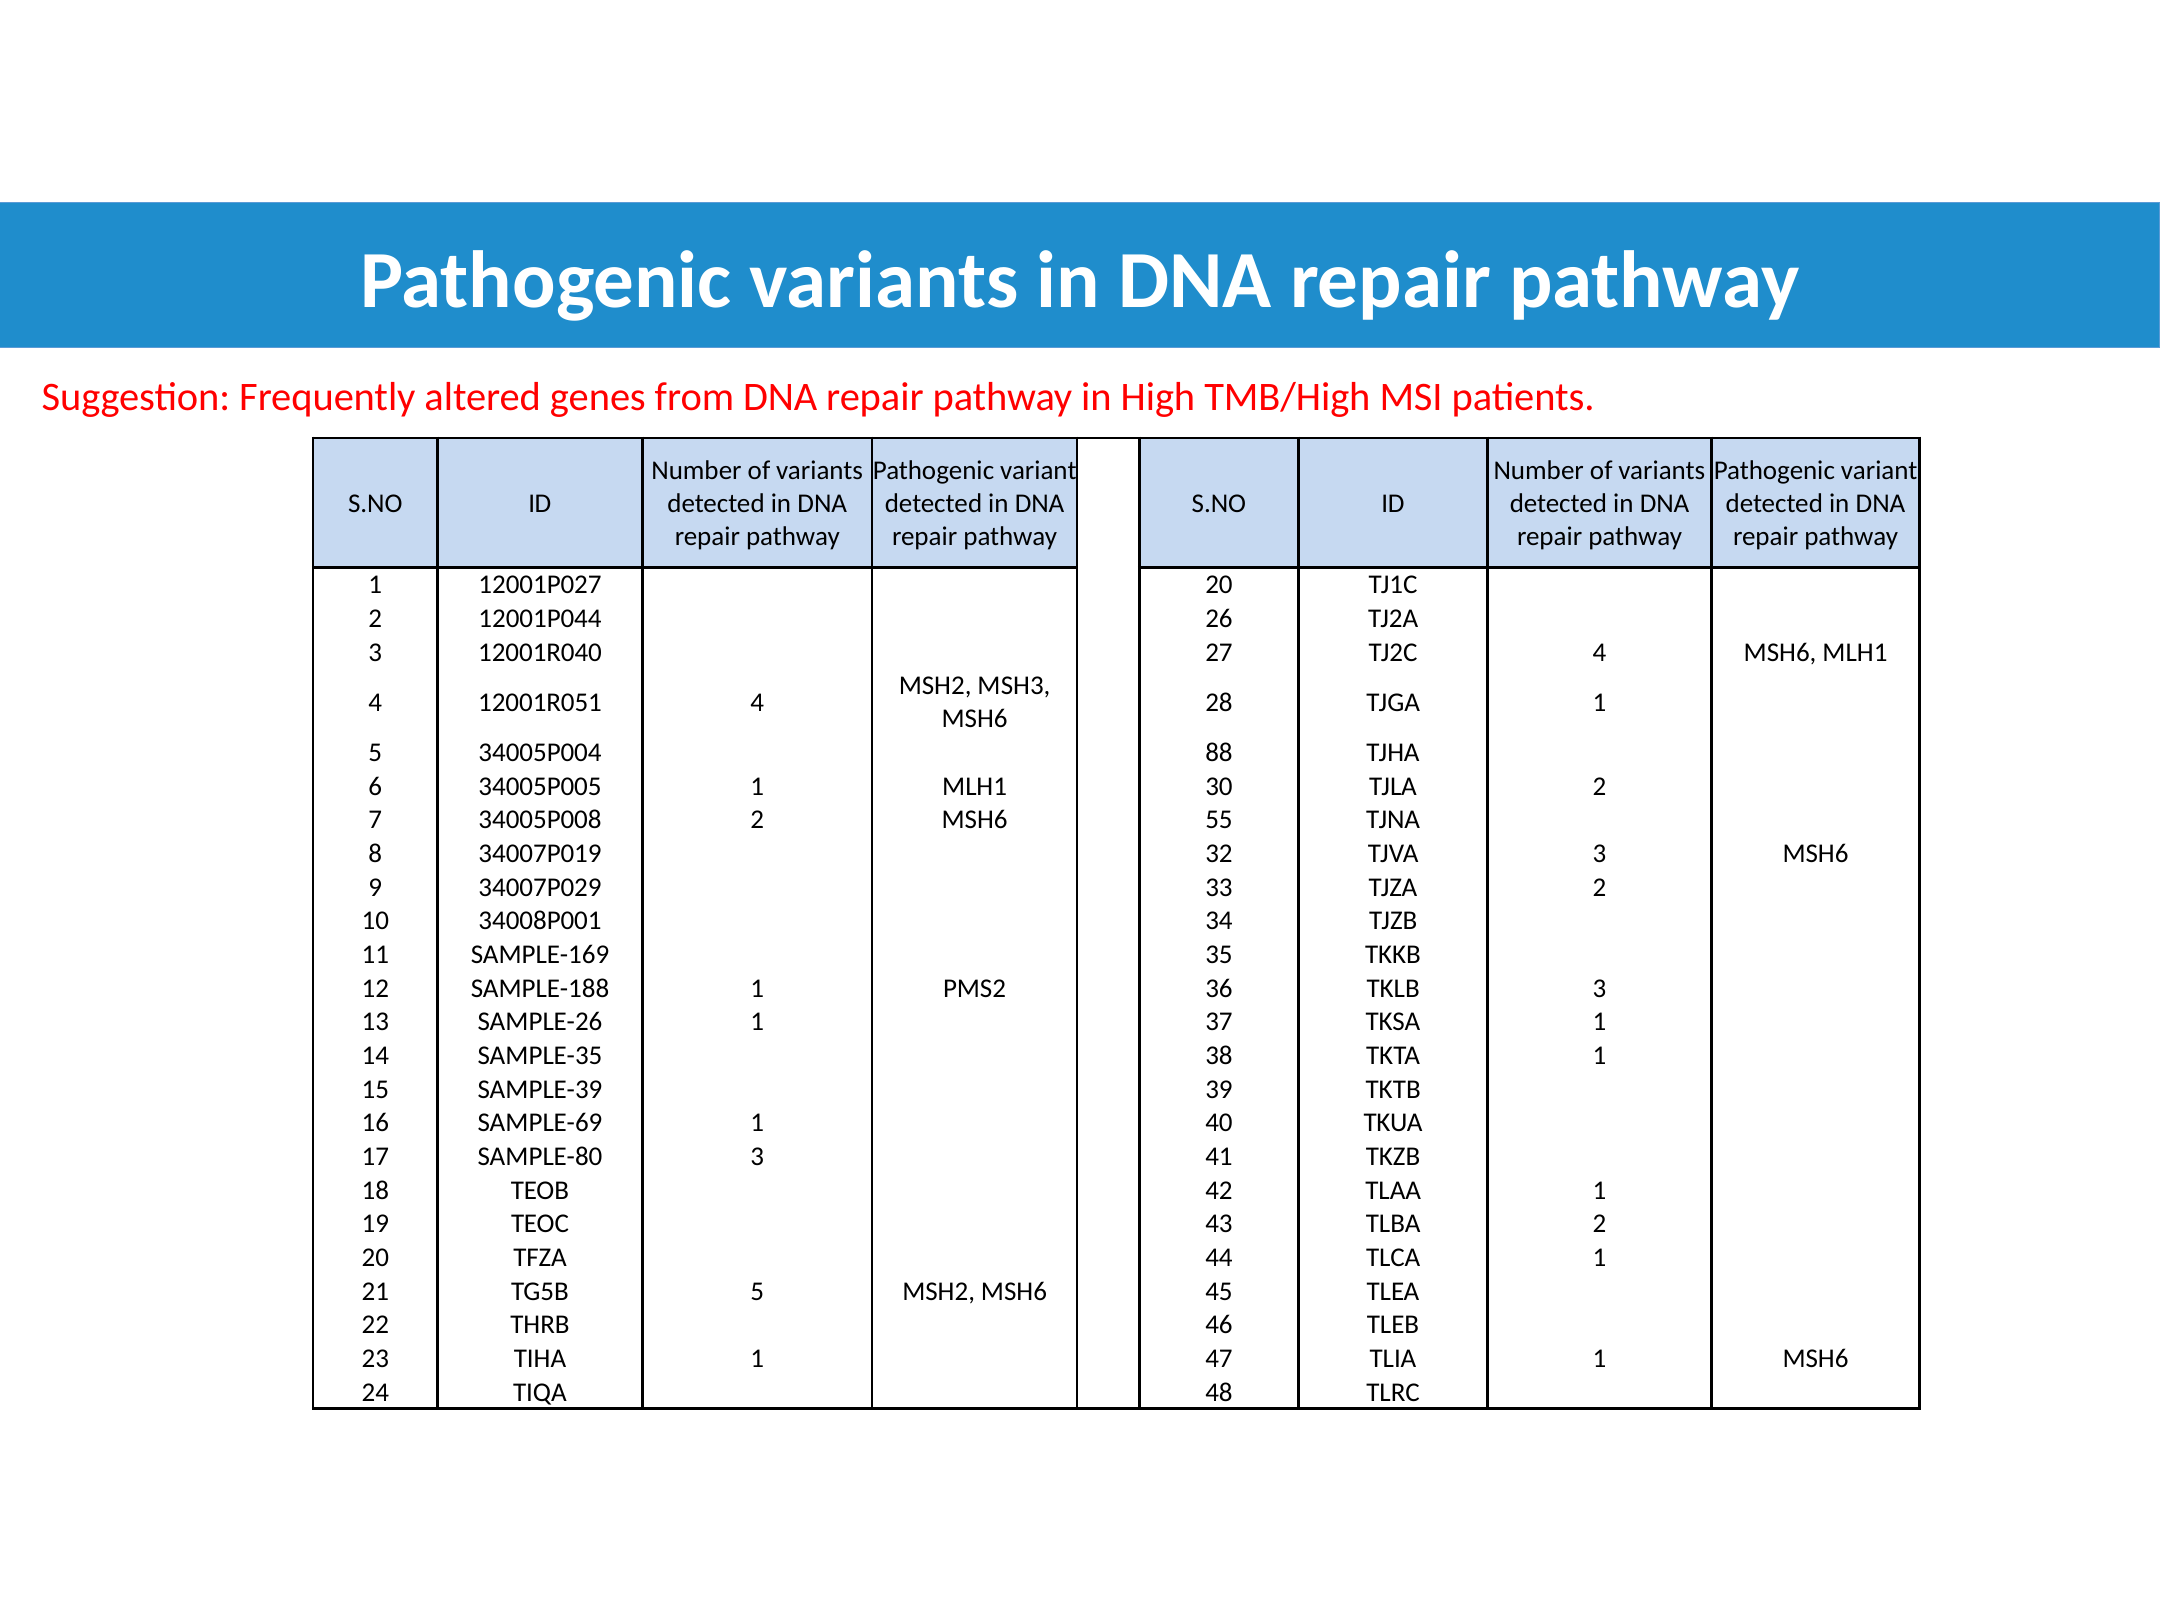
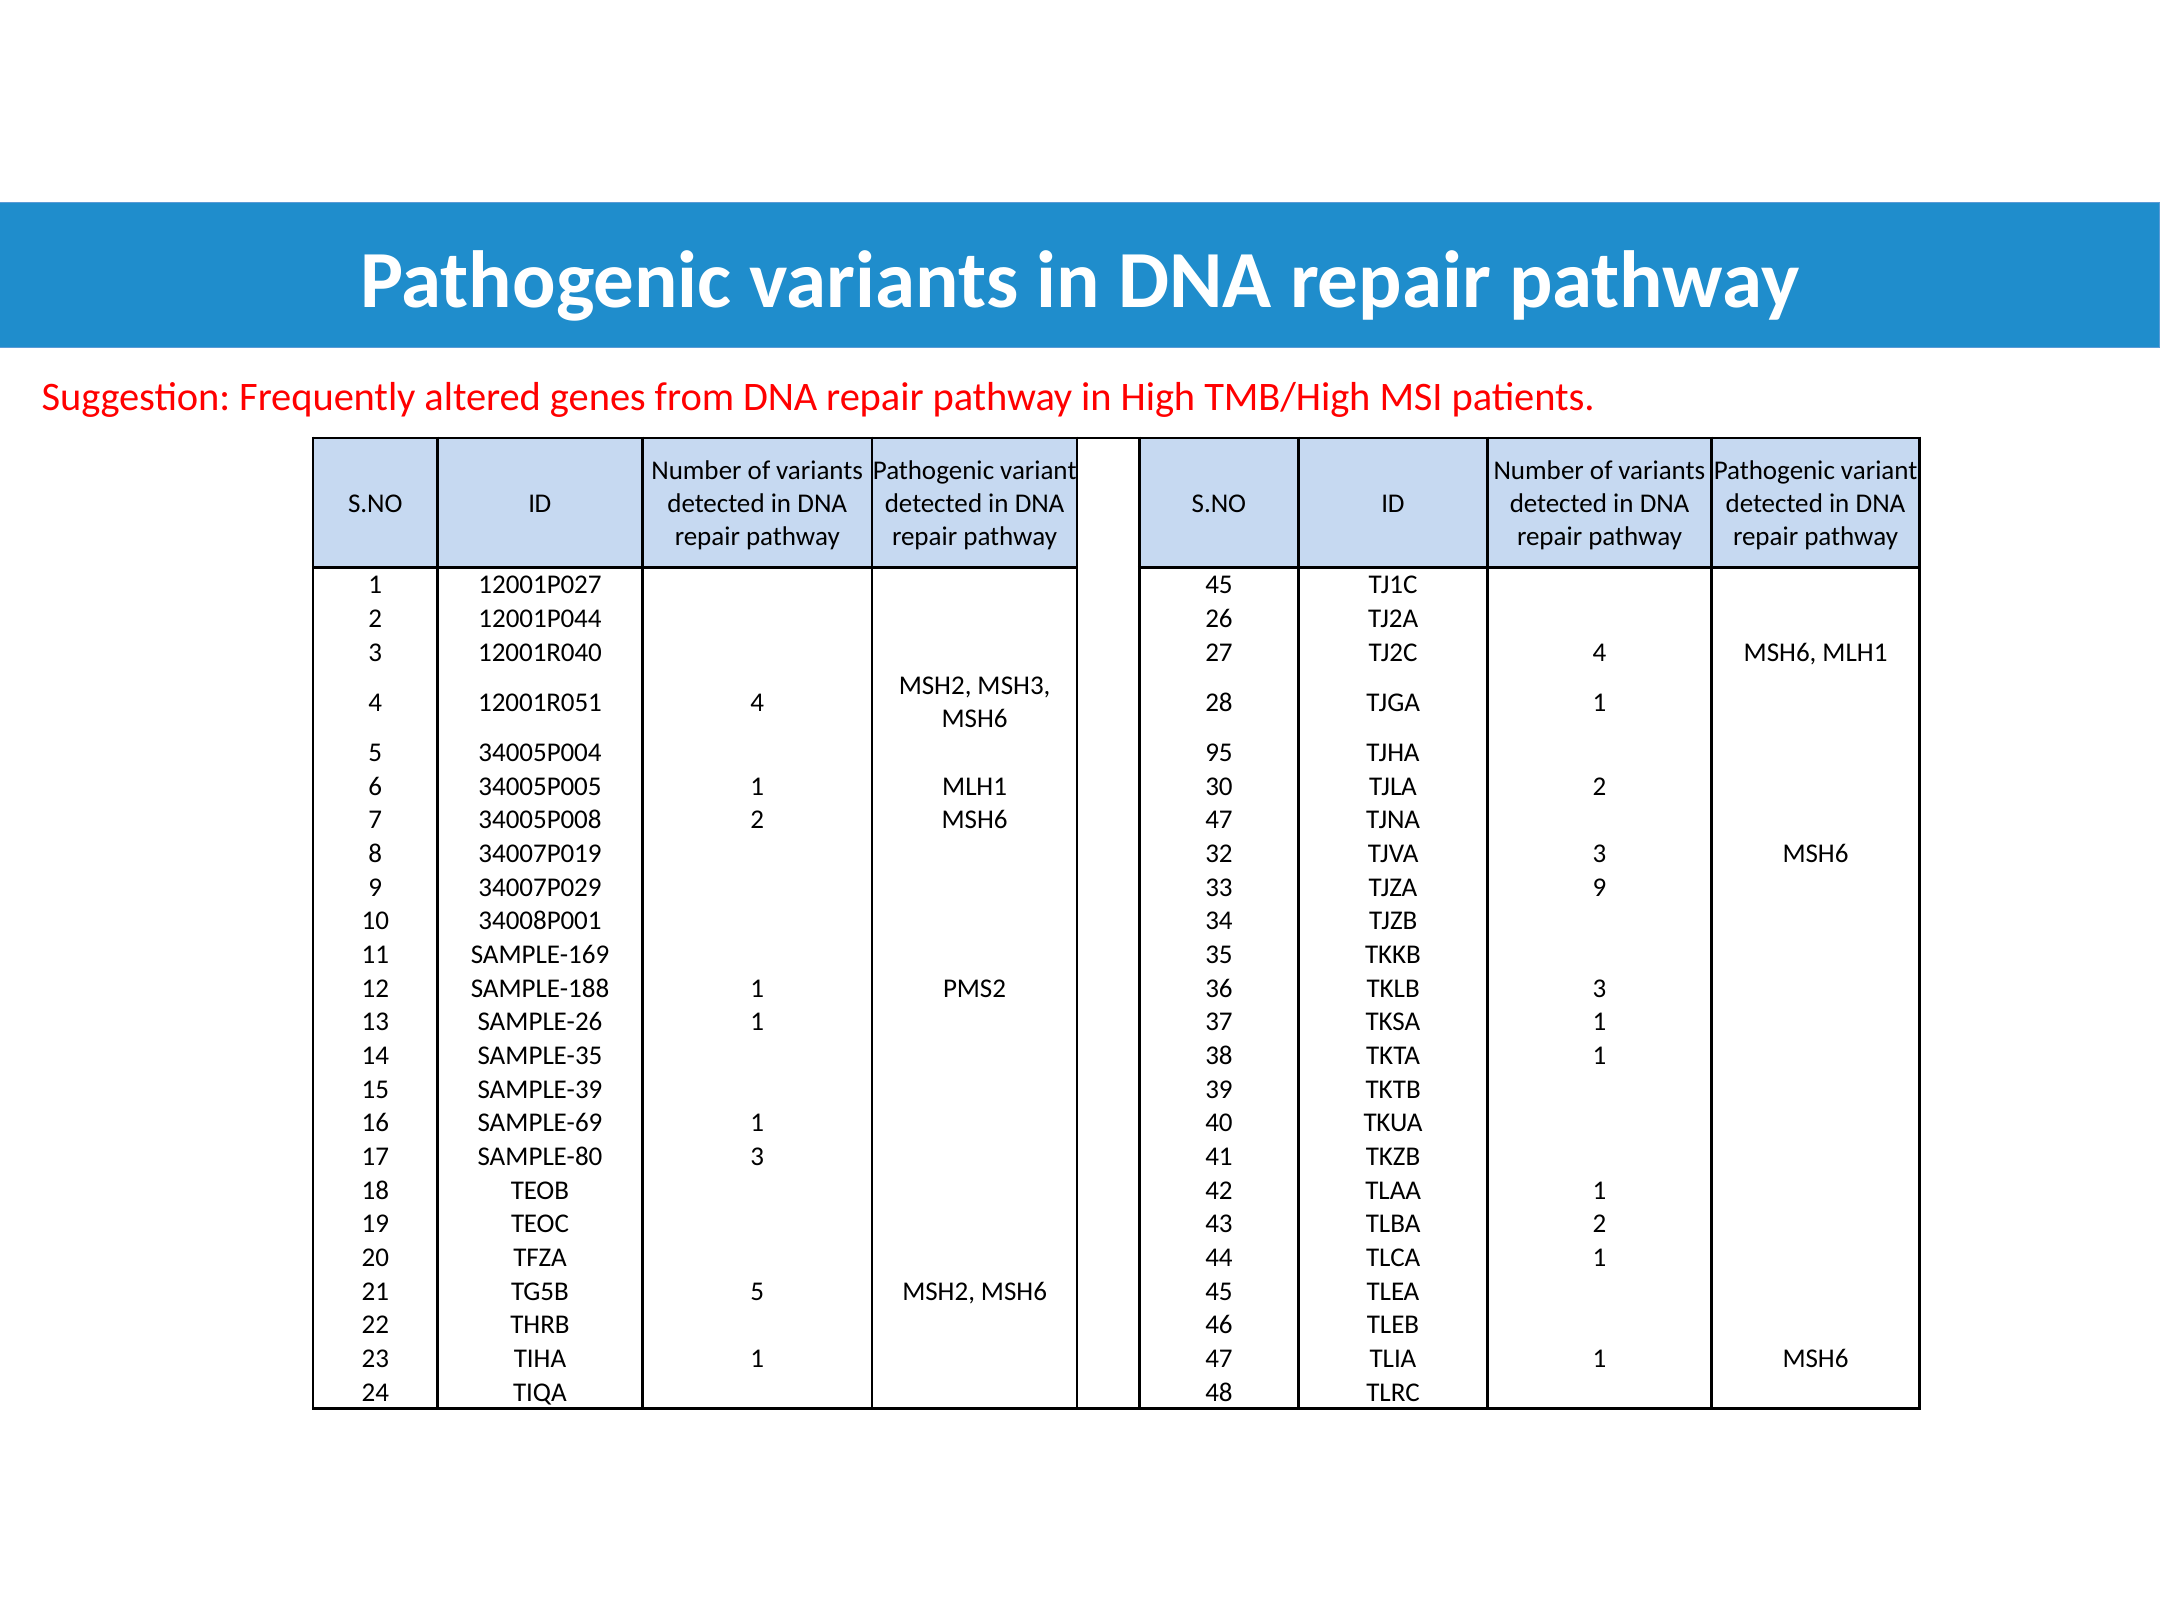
12001P027 20: 20 -> 45
88: 88 -> 95
MSH6 55: 55 -> 47
TJZA 2: 2 -> 9
